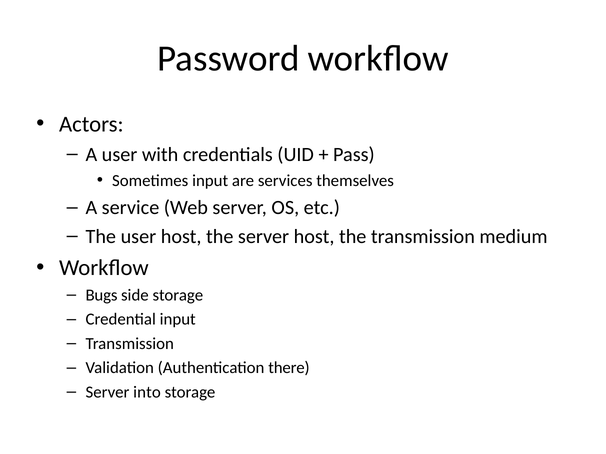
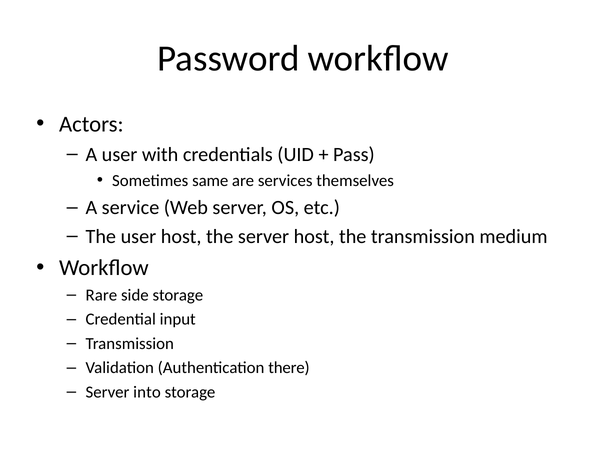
Sometimes input: input -> same
Bugs: Bugs -> Rare
